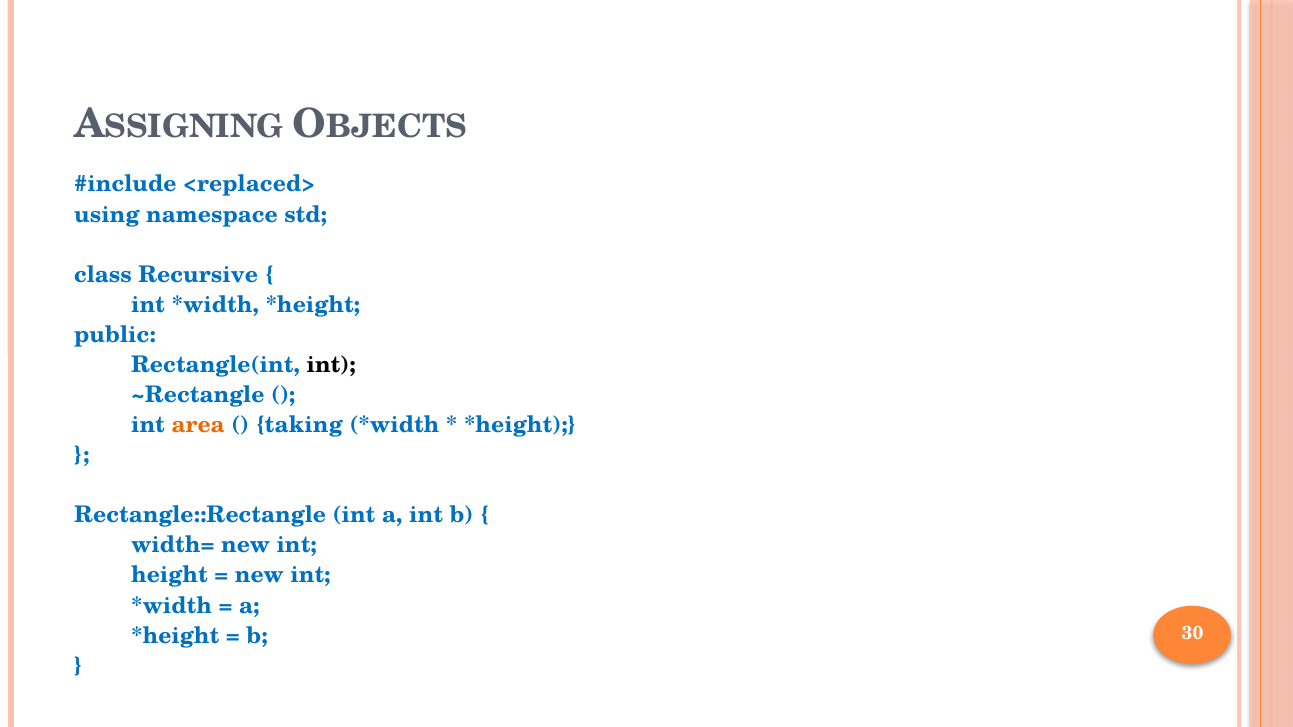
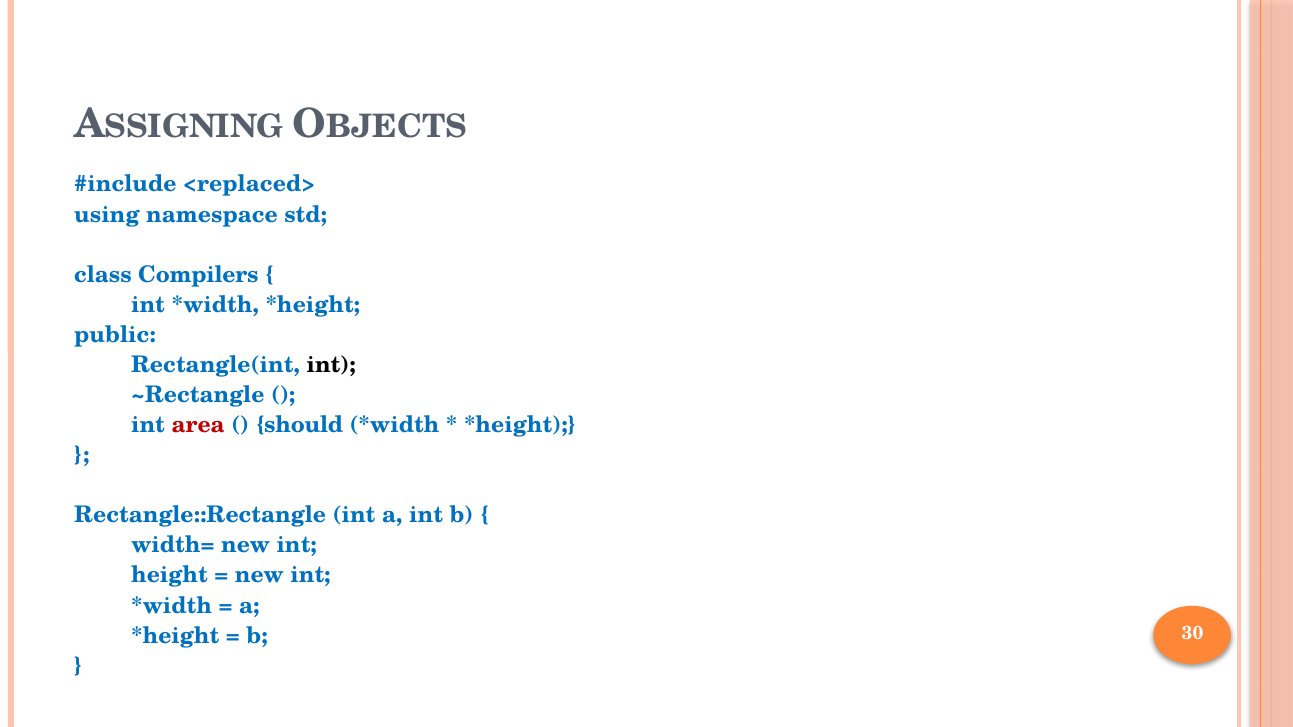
Recursive: Recursive -> Compilers
area colour: orange -> red
taking: taking -> should
